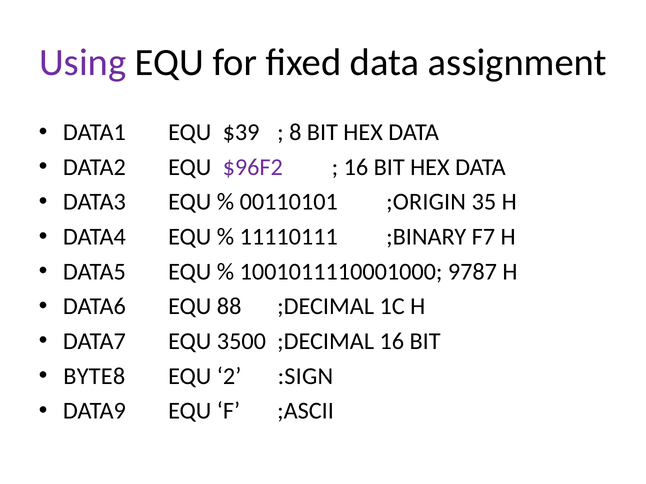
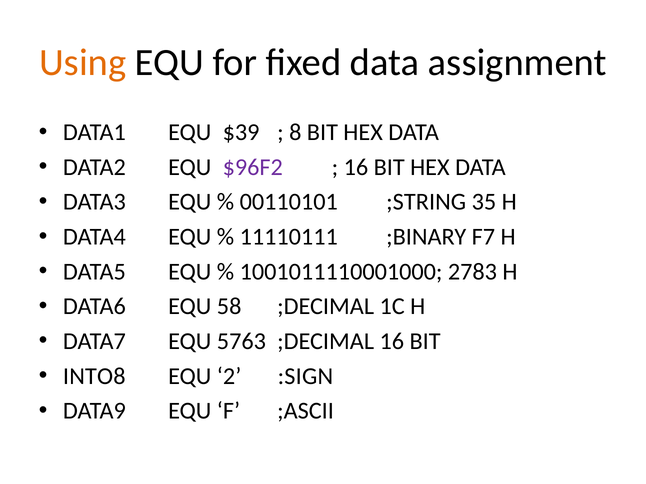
Using colour: purple -> orange
;ORIGIN: ;ORIGIN -> ;STRING
9787: 9787 -> 2783
88: 88 -> 58
3500: 3500 -> 5763
BYTE8: BYTE8 -> INTO8
